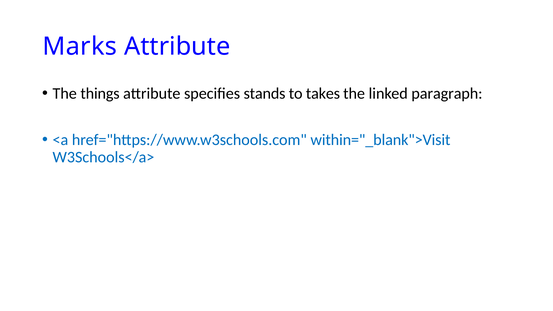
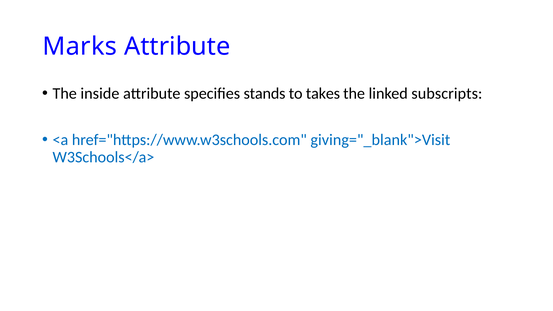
things: things -> inside
paragraph: paragraph -> subscripts
within="_blank">Visit: within="_blank">Visit -> giving="_blank">Visit
